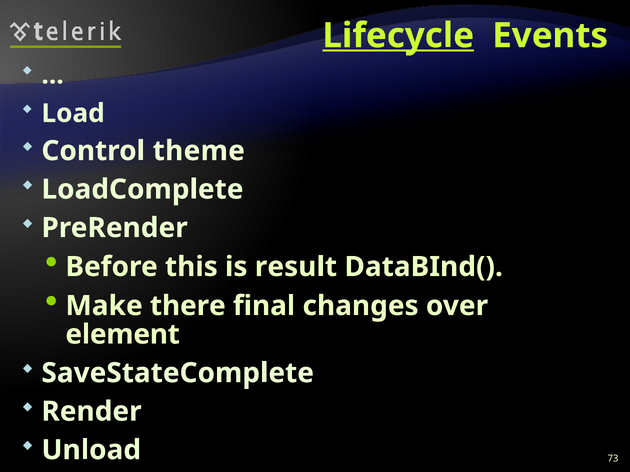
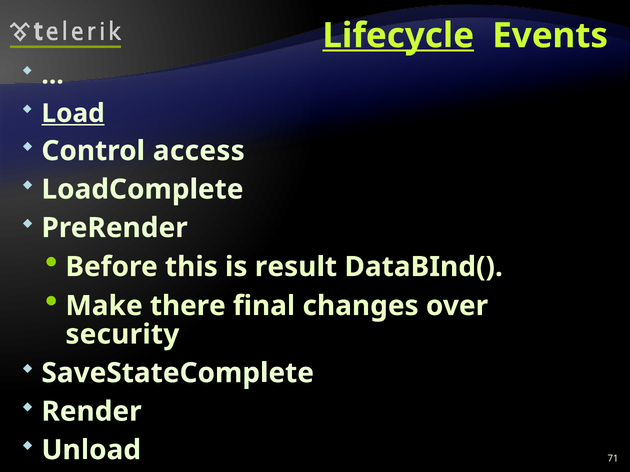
Load underline: none -> present
theme: theme -> access
element: element -> security
73: 73 -> 71
